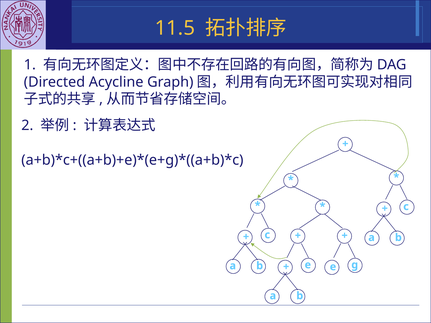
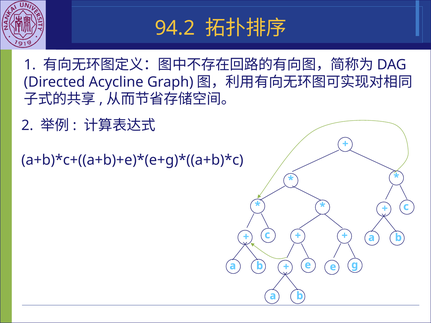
11.5: 11.5 -> 94.2
